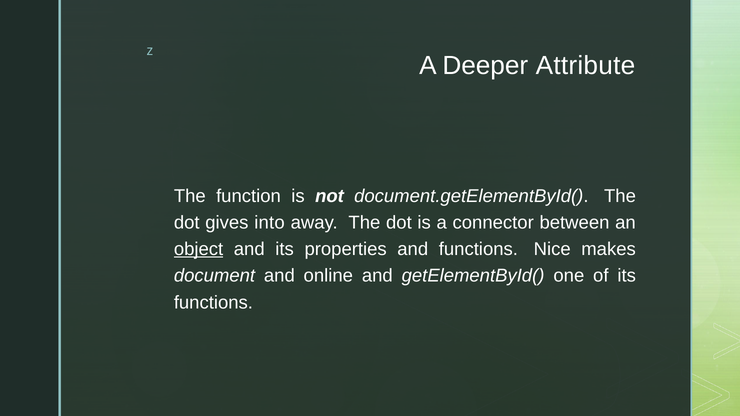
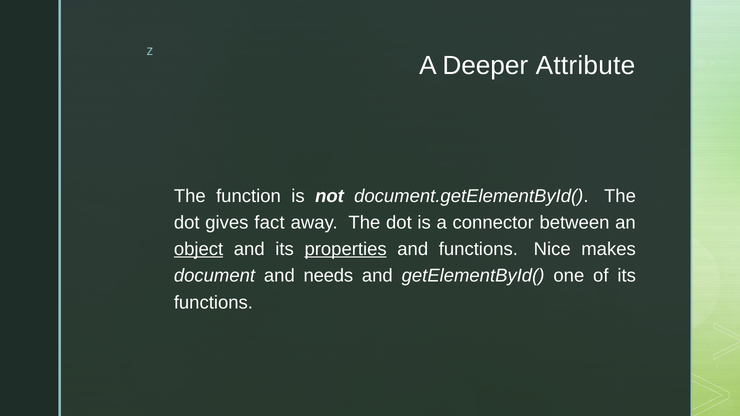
into: into -> fact
properties underline: none -> present
online: online -> needs
